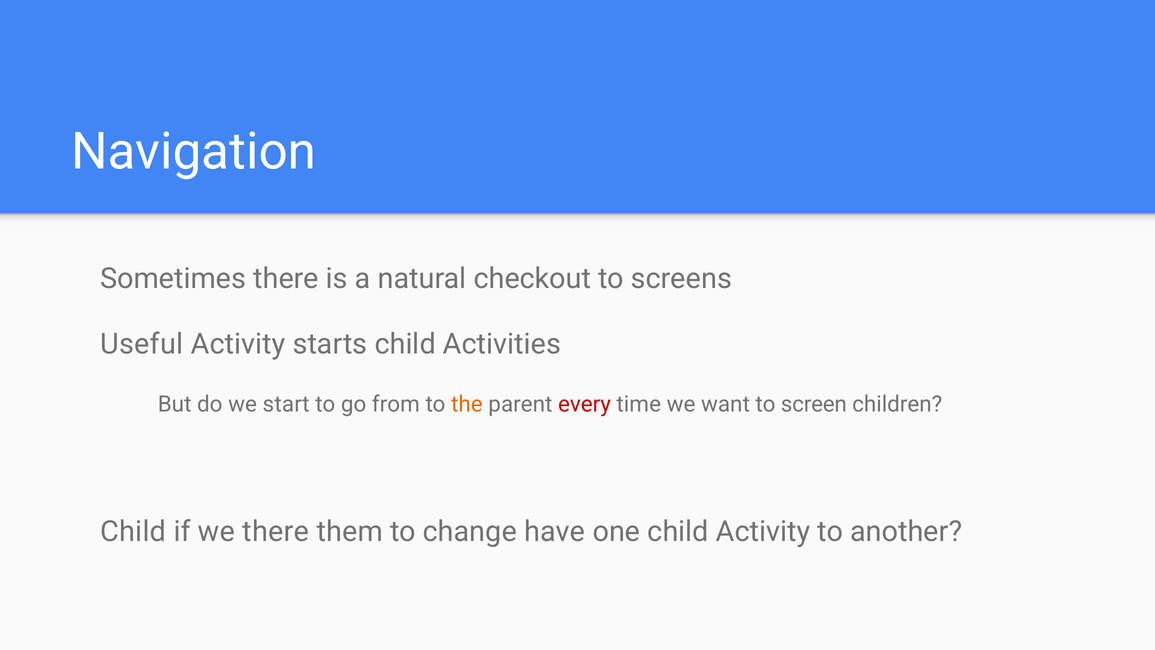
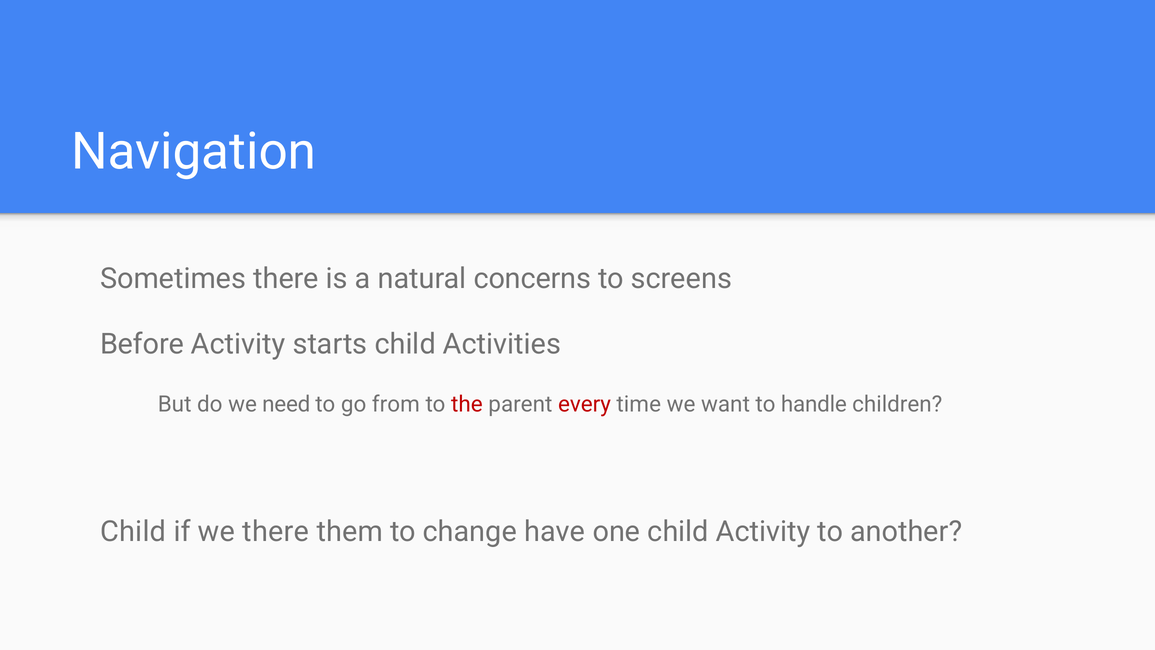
checkout: checkout -> concerns
Useful: Useful -> Before
start: start -> need
the colour: orange -> red
screen: screen -> handle
